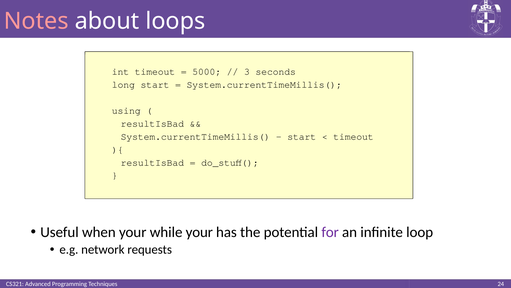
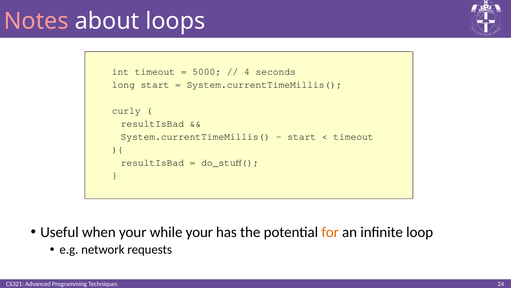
3: 3 -> 4
using: using -> curly
for colour: purple -> orange
